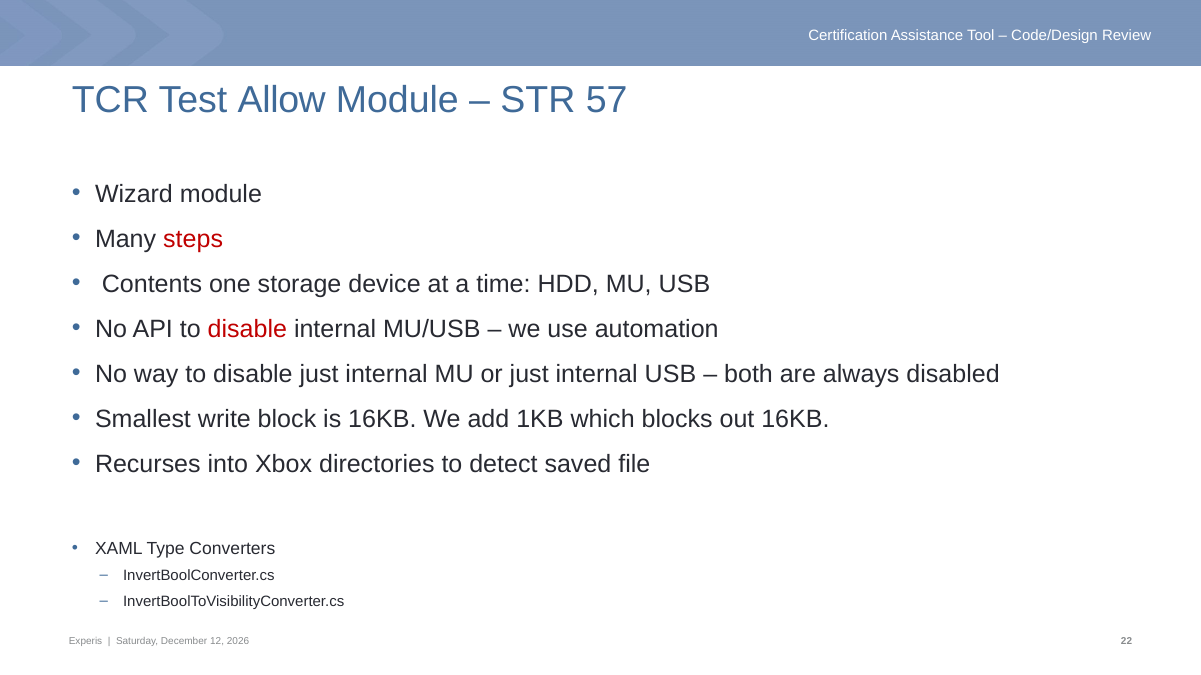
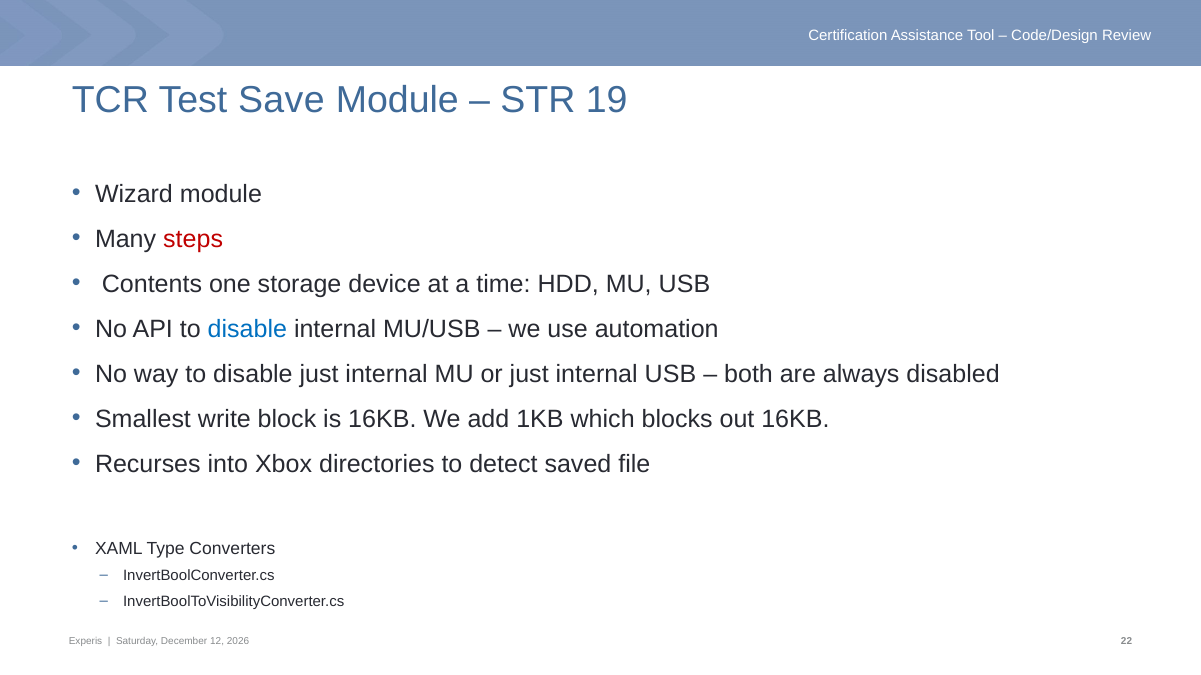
Allow: Allow -> Save
57: 57 -> 19
disable at (247, 329) colour: red -> blue
